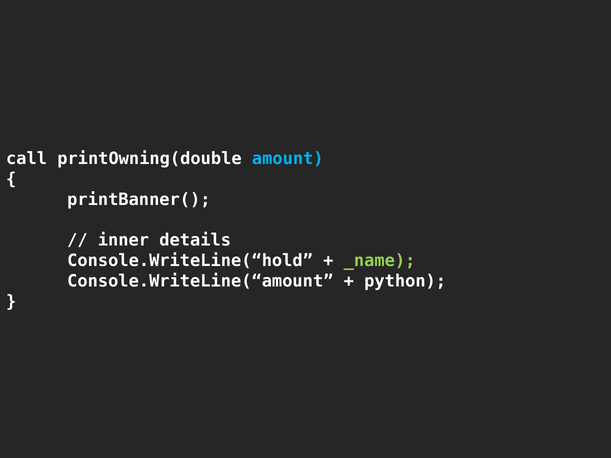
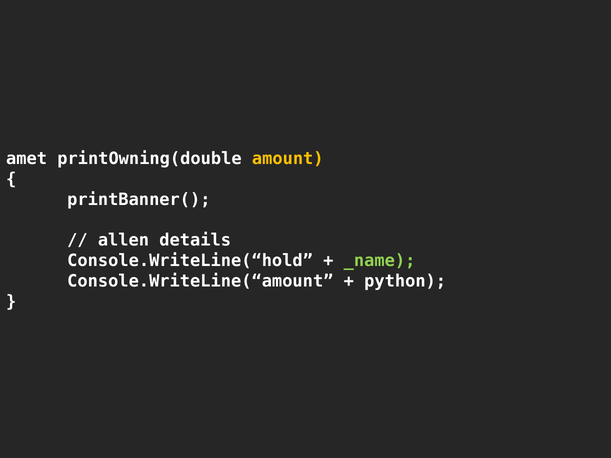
call: call -> amet
amount colour: light blue -> yellow
inner: inner -> allen
